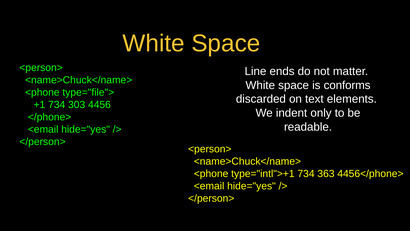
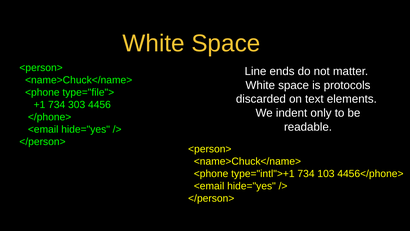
conforms: conforms -> protocols
363: 363 -> 103
